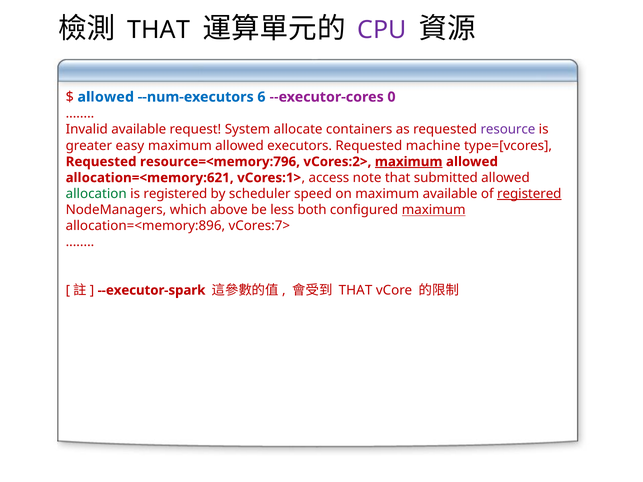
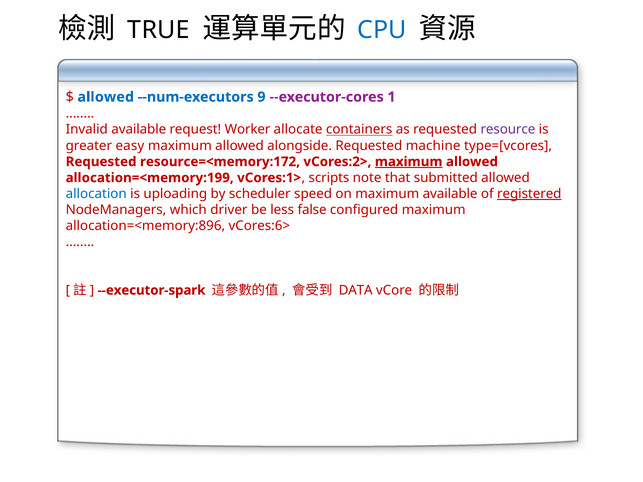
THAT at (159, 30): THAT -> TRUE
CPU colour: purple -> blue
6: 6 -> 9
0: 0 -> 1
System: System -> Worker
containers underline: none -> present
executors: executors -> alongside
resource=<memory:796: resource=<memory:796 -> resource=<memory:172
allocation=<memory:621: allocation=<memory:621 -> allocation=<memory:199
access: access -> scripts
allocation colour: green -> blue
is registered: registered -> uploading
above: above -> driver
both: both -> false
maximum at (434, 210) underline: present -> none
vCores:7>: vCores:7> -> vCores:6>
THAT at (356, 290): THAT -> DATA
